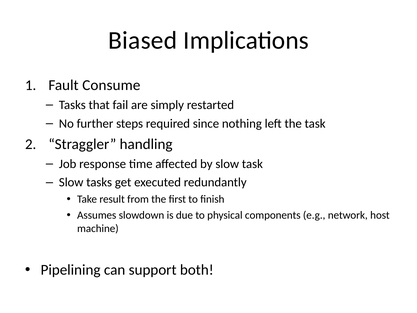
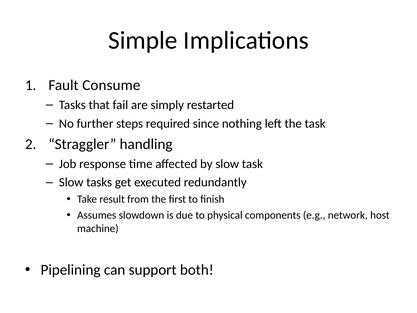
Biased: Biased -> Simple
